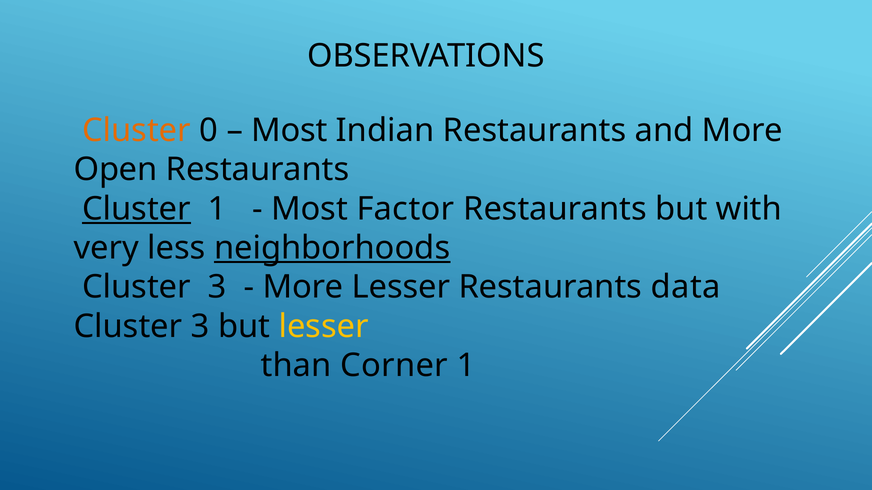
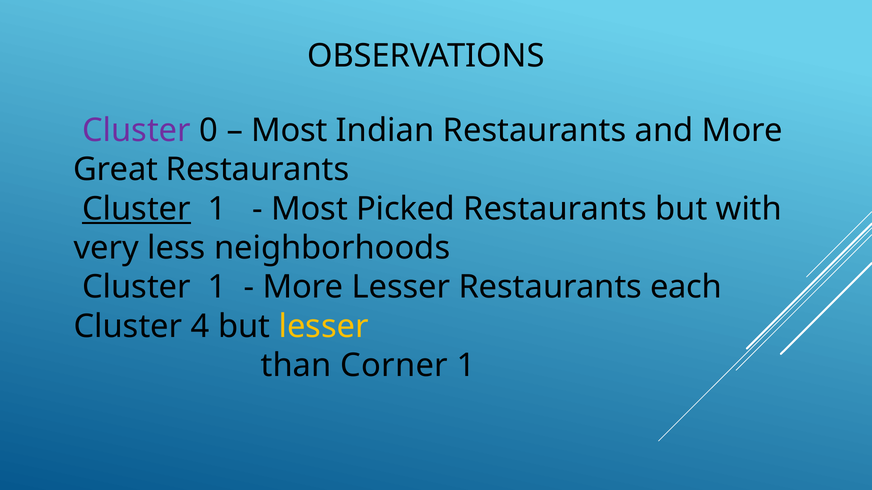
Cluster at (137, 131) colour: orange -> purple
Open: Open -> Great
Factor: Factor -> Picked
neighborhoods underline: present -> none
3 at (217, 287): 3 -> 1
data: data -> each
3 at (200, 327): 3 -> 4
